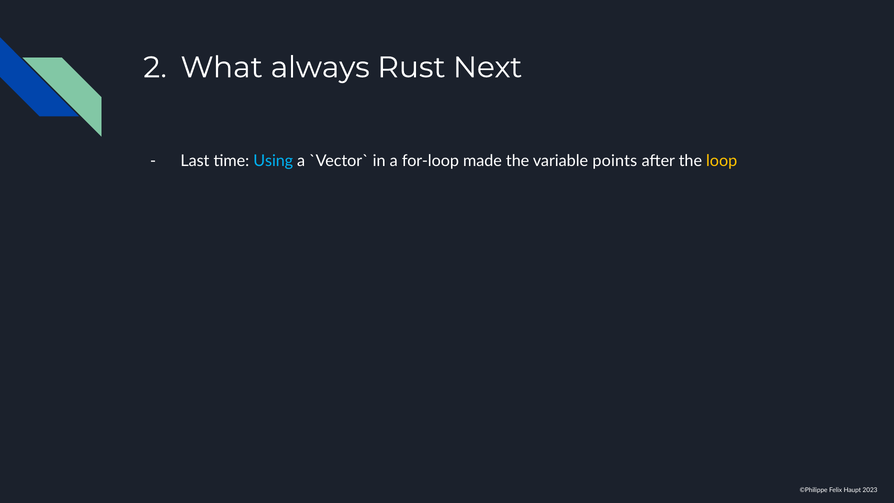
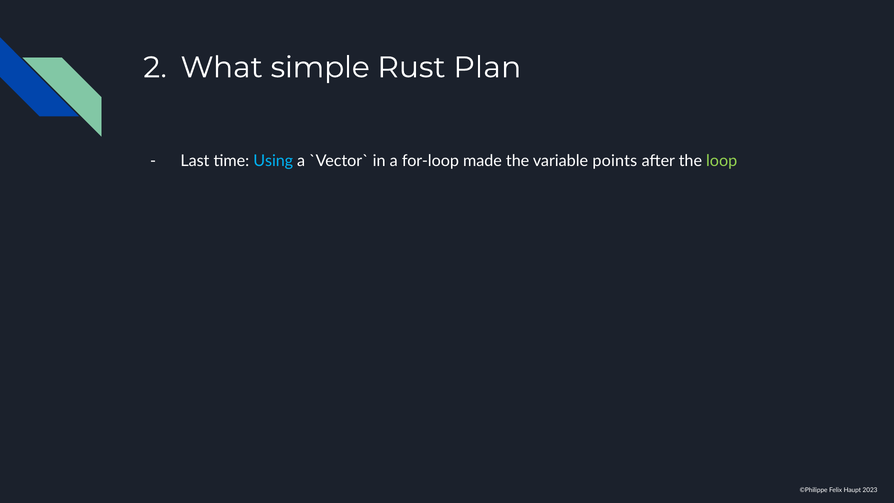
always: always -> simple
Next: Next -> Plan
loop colour: yellow -> light green
